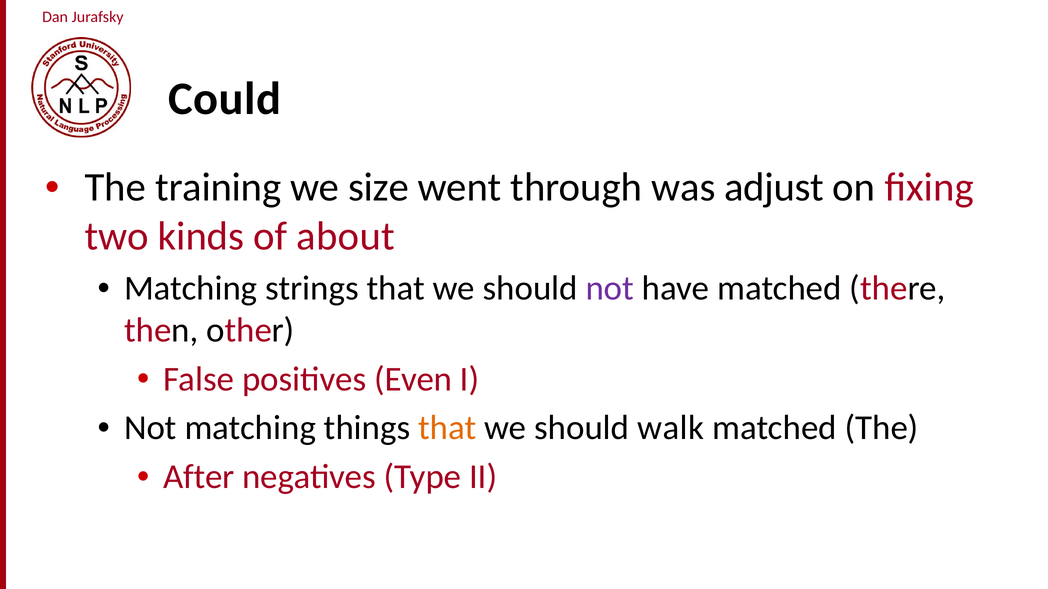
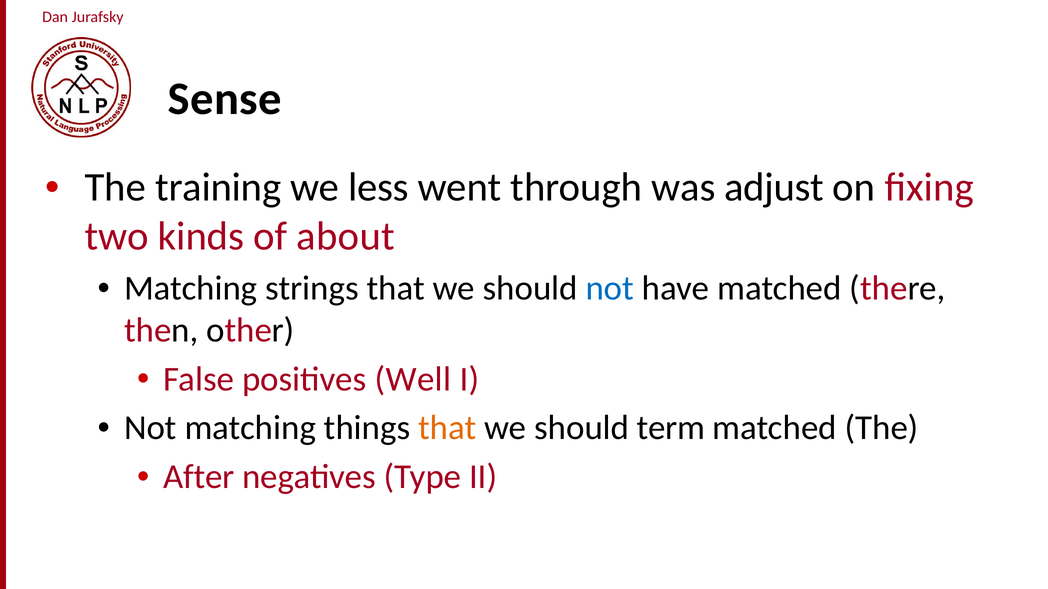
Could: Could -> Sense
size: size -> less
not at (610, 289) colour: purple -> blue
Even: Even -> Well
walk: walk -> term
